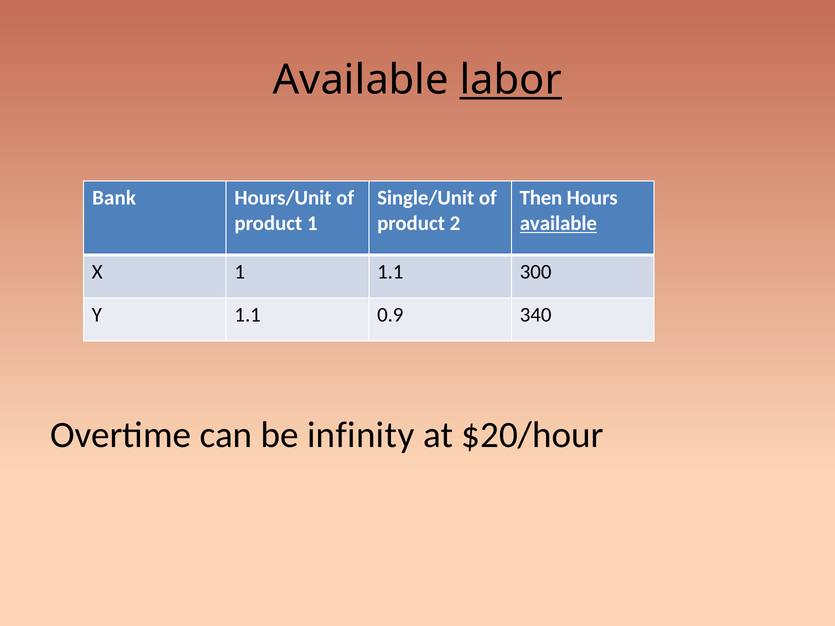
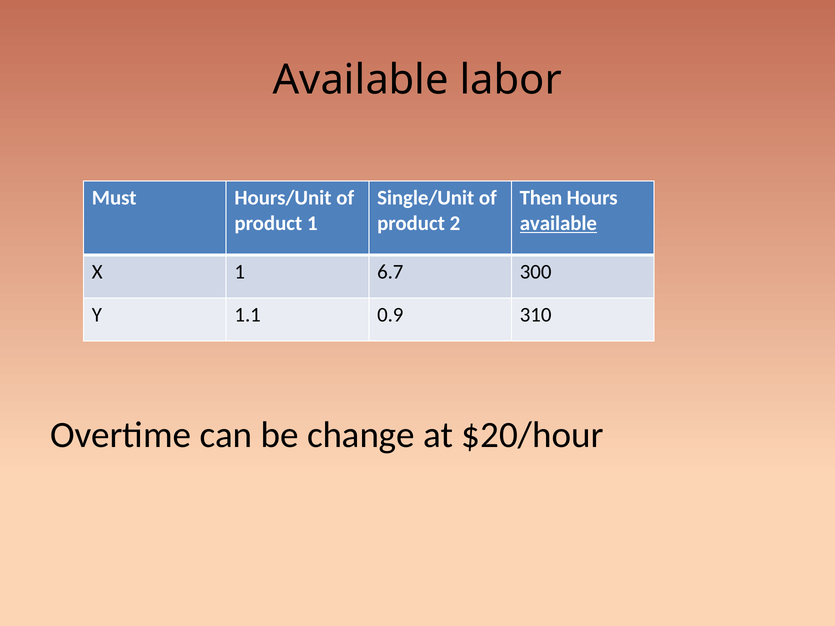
labor underline: present -> none
Bank: Bank -> Must
1 1.1: 1.1 -> 6.7
340: 340 -> 310
infinity: infinity -> change
